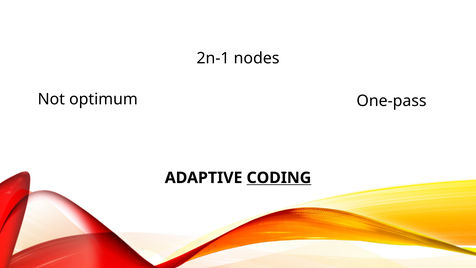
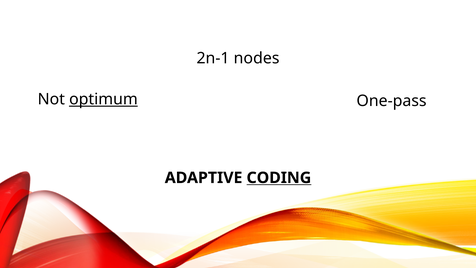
optimum underline: none -> present
